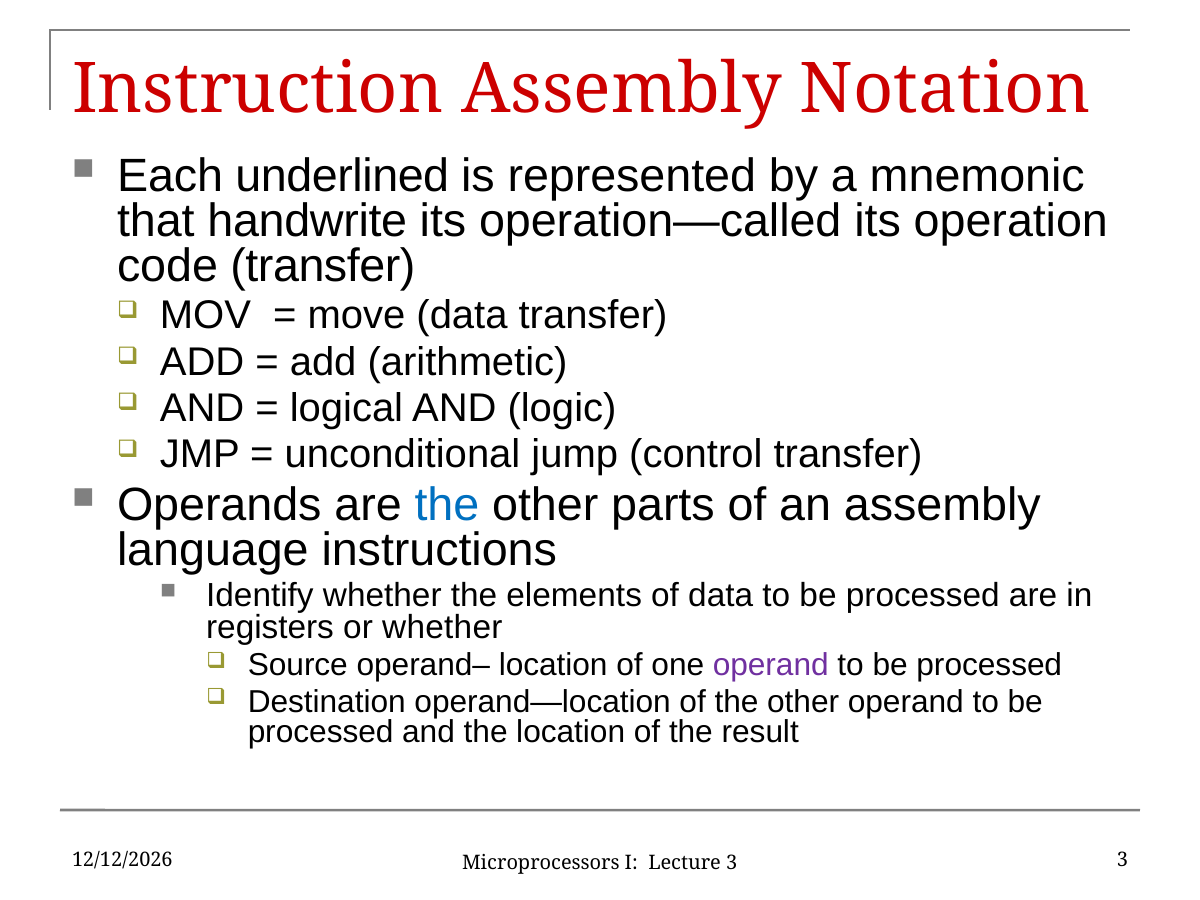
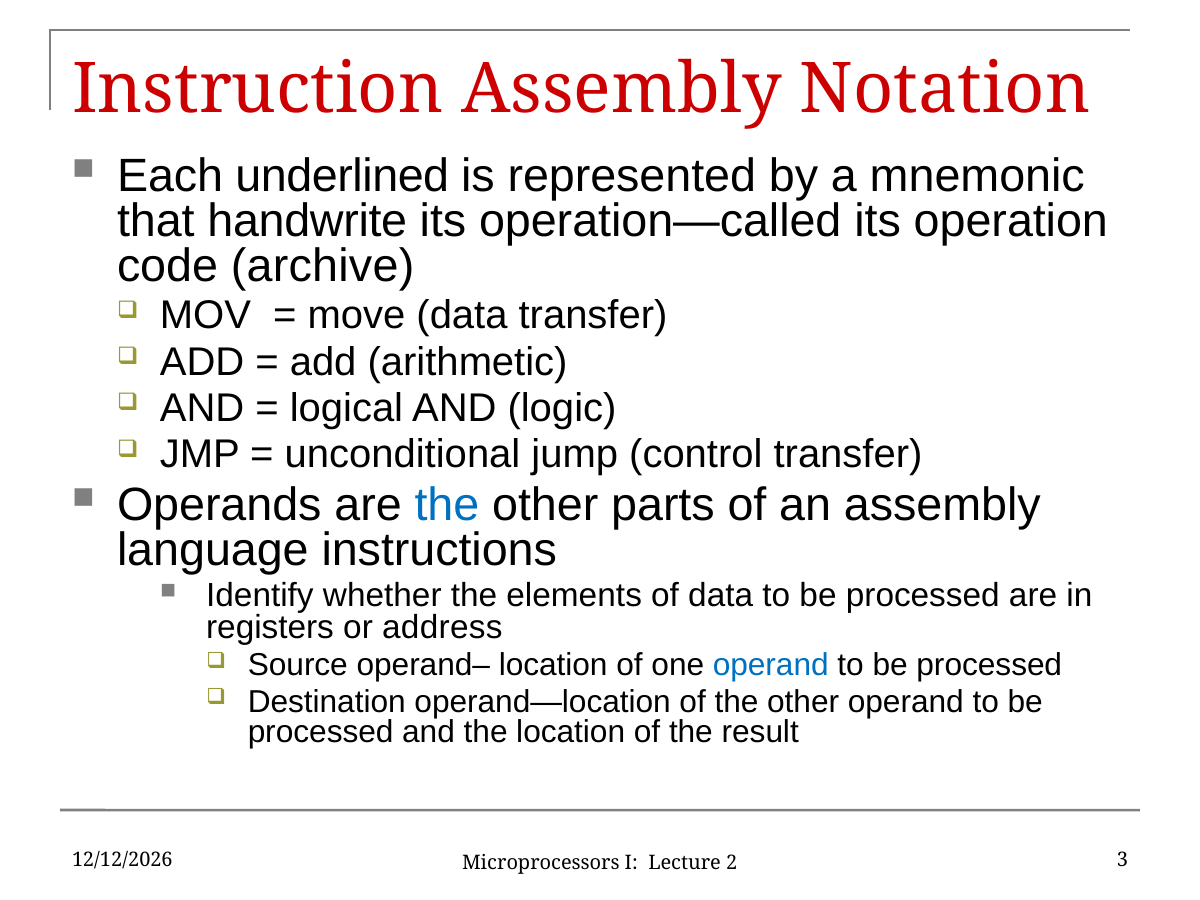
code transfer: transfer -> archive
or whether: whether -> address
operand at (771, 665) colour: purple -> blue
Lecture 3: 3 -> 2
